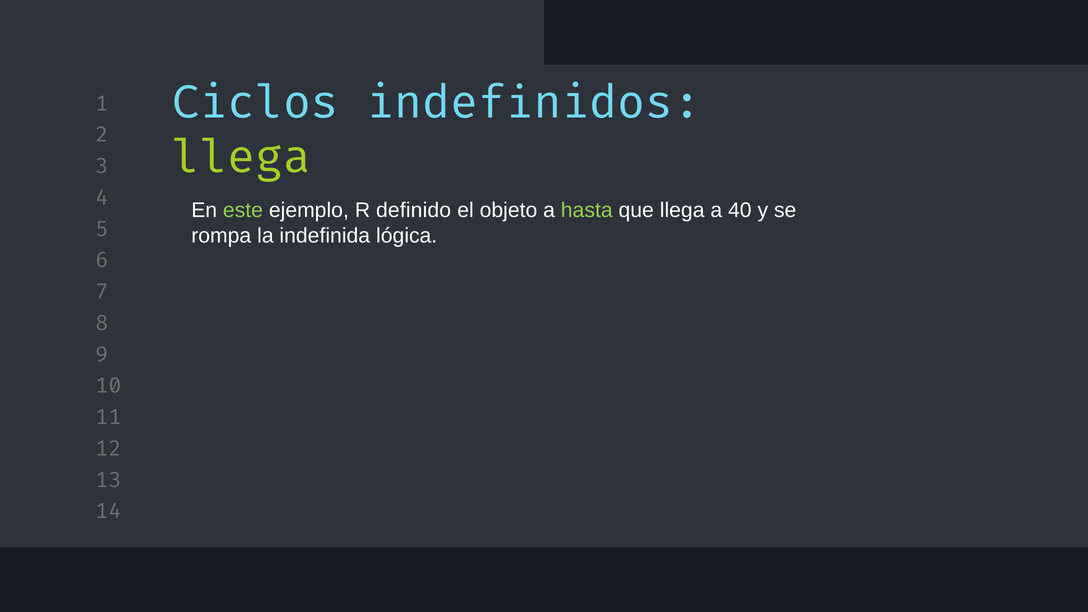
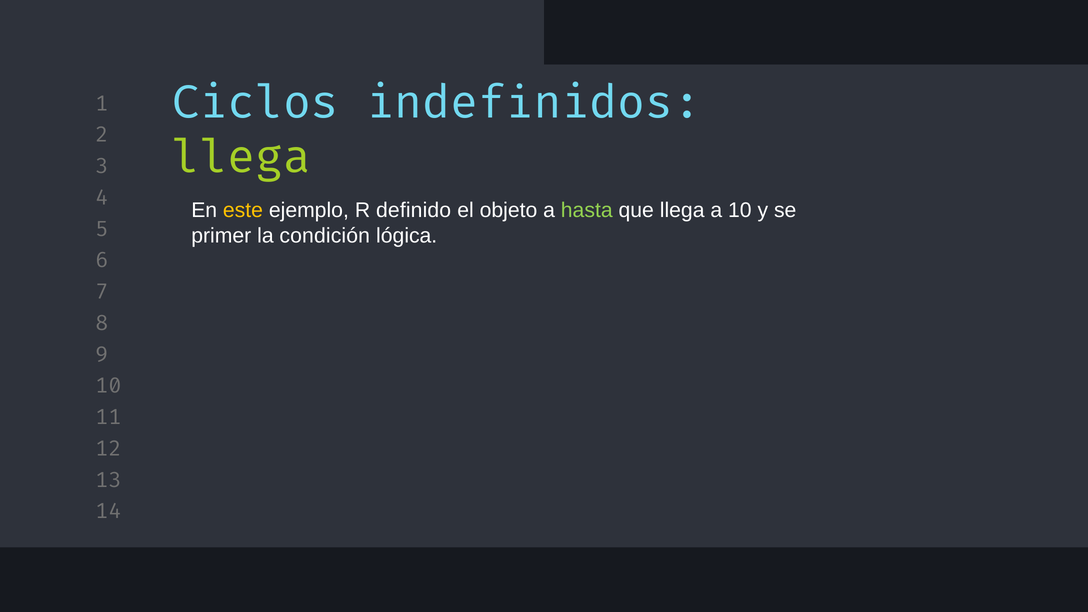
este colour: light green -> yellow
a 40: 40 -> 10
rompa: rompa -> primer
indefinida: indefinida -> condición
